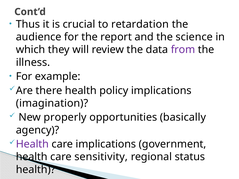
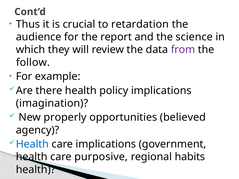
illness: illness -> follow
basically: basically -> believed
Health at (32, 144) colour: purple -> blue
sensitivity: sensitivity -> purposive
status: status -> habits
